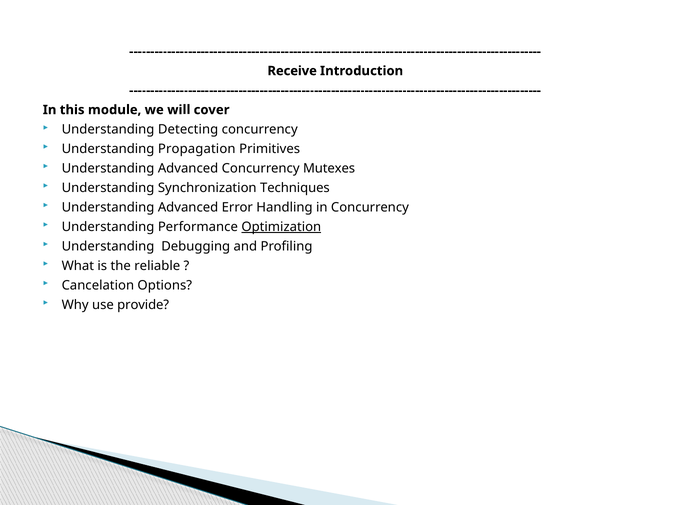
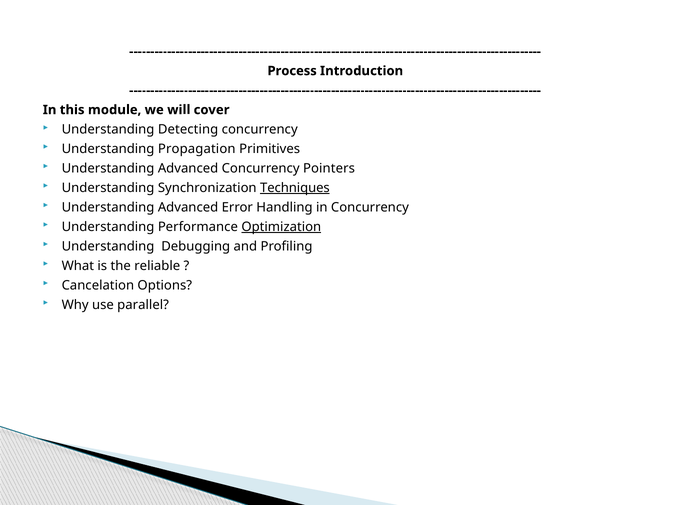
Receive: Receive -> Process
Mutexes: Mutexes -> Pointers
Techniques underline: none -> present
provide: provide -> parallel
